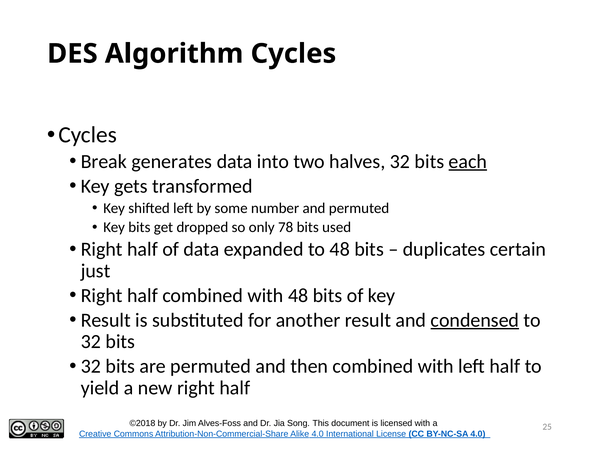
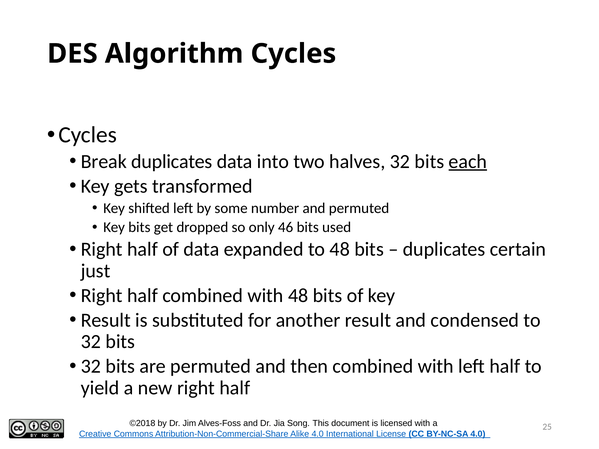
Break generates: generates -> duplicates
78: 78 -> 46
condensed underline: present -> none
